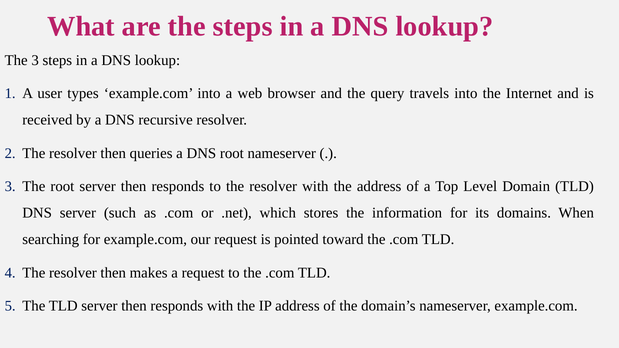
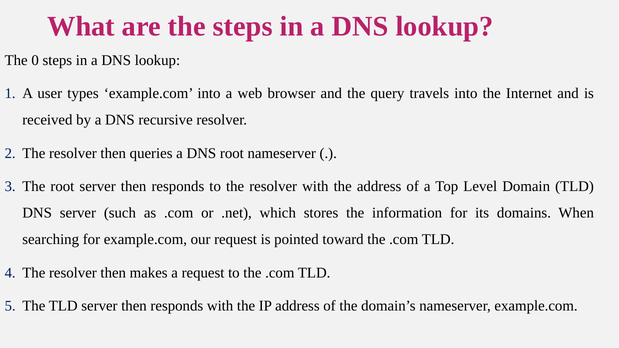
The 3: 3 -> 0
